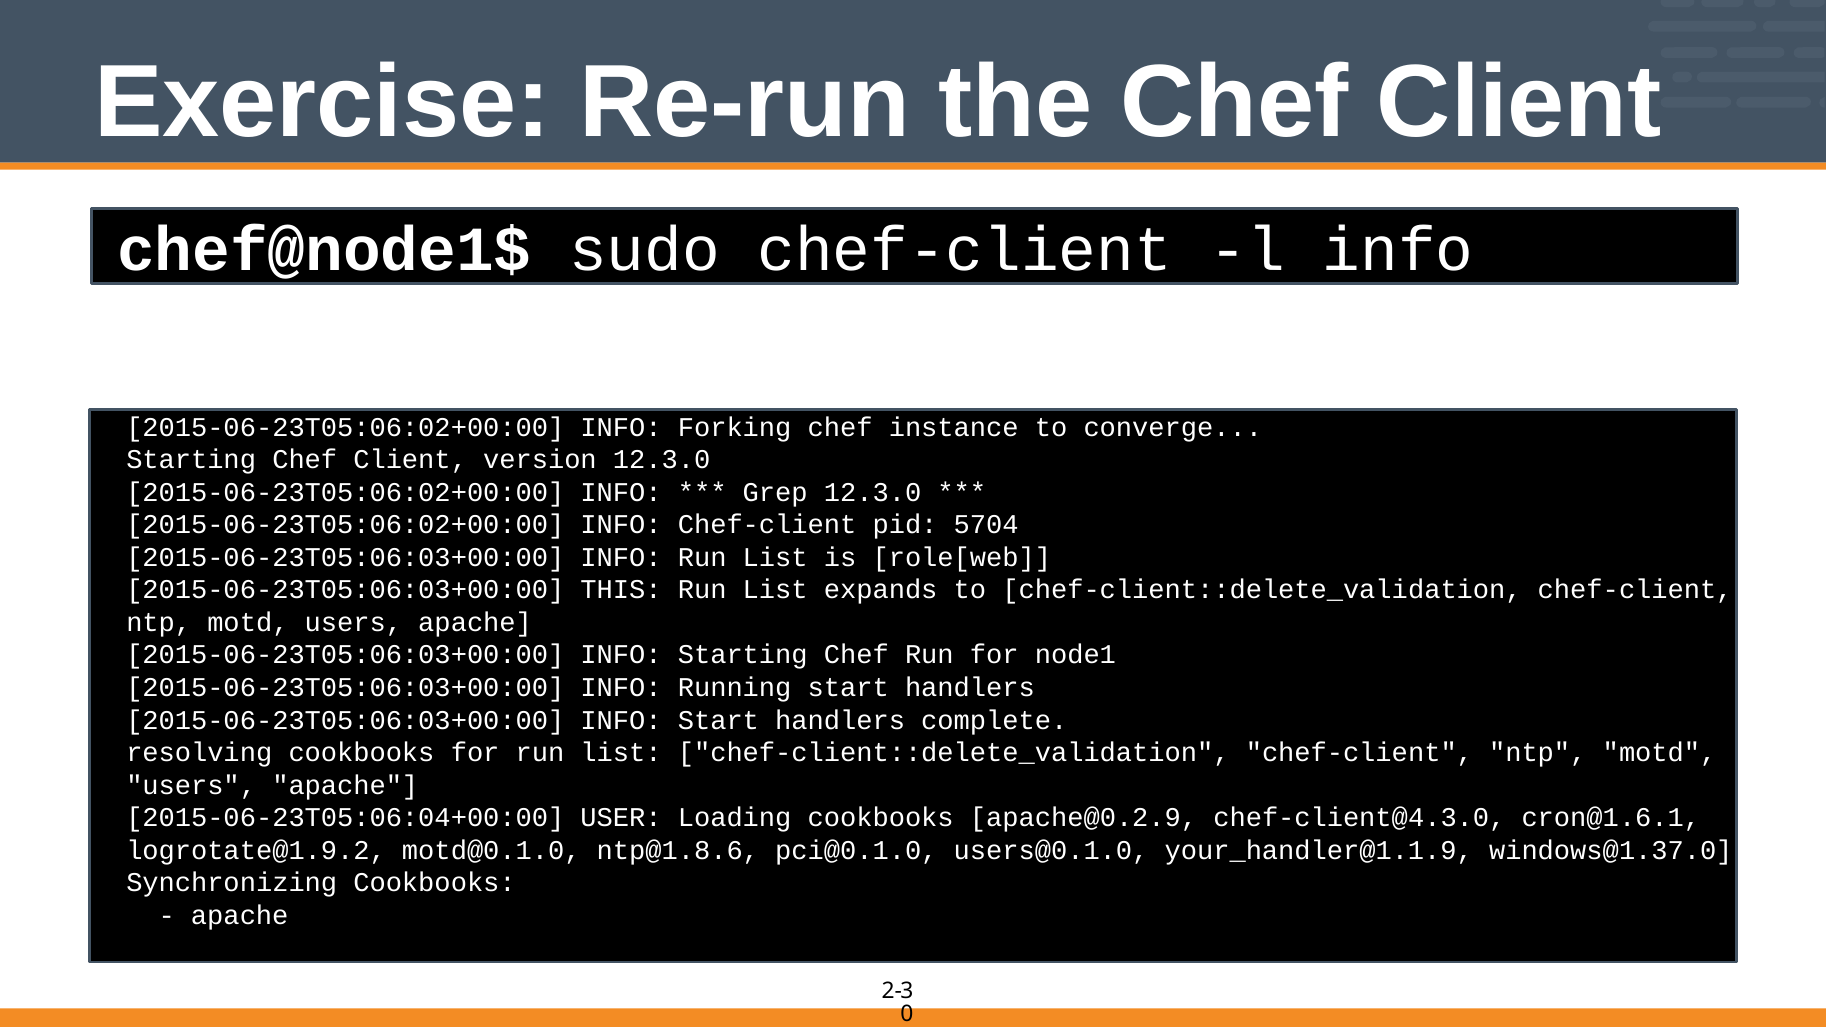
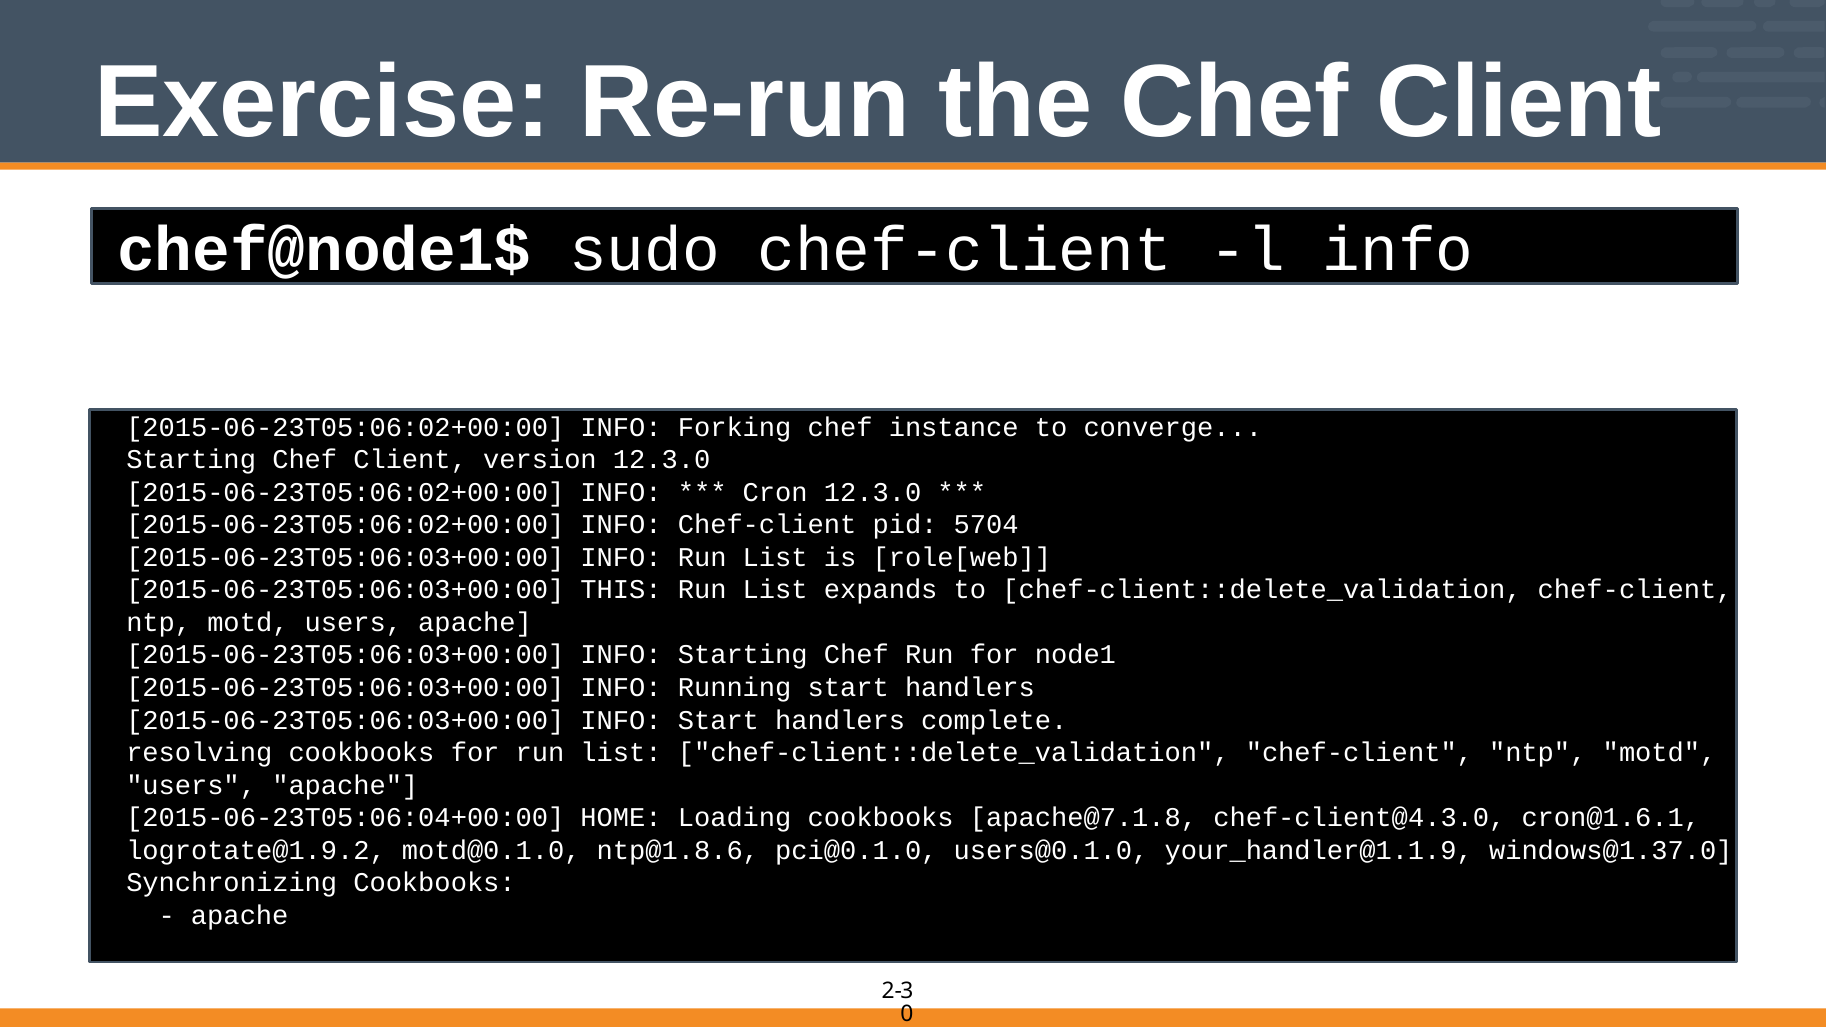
Grep: Grep -> Cron
USER: USER -> HOME
apache@0.2.9: apache@0.2.9 -> apache@7.1.8
